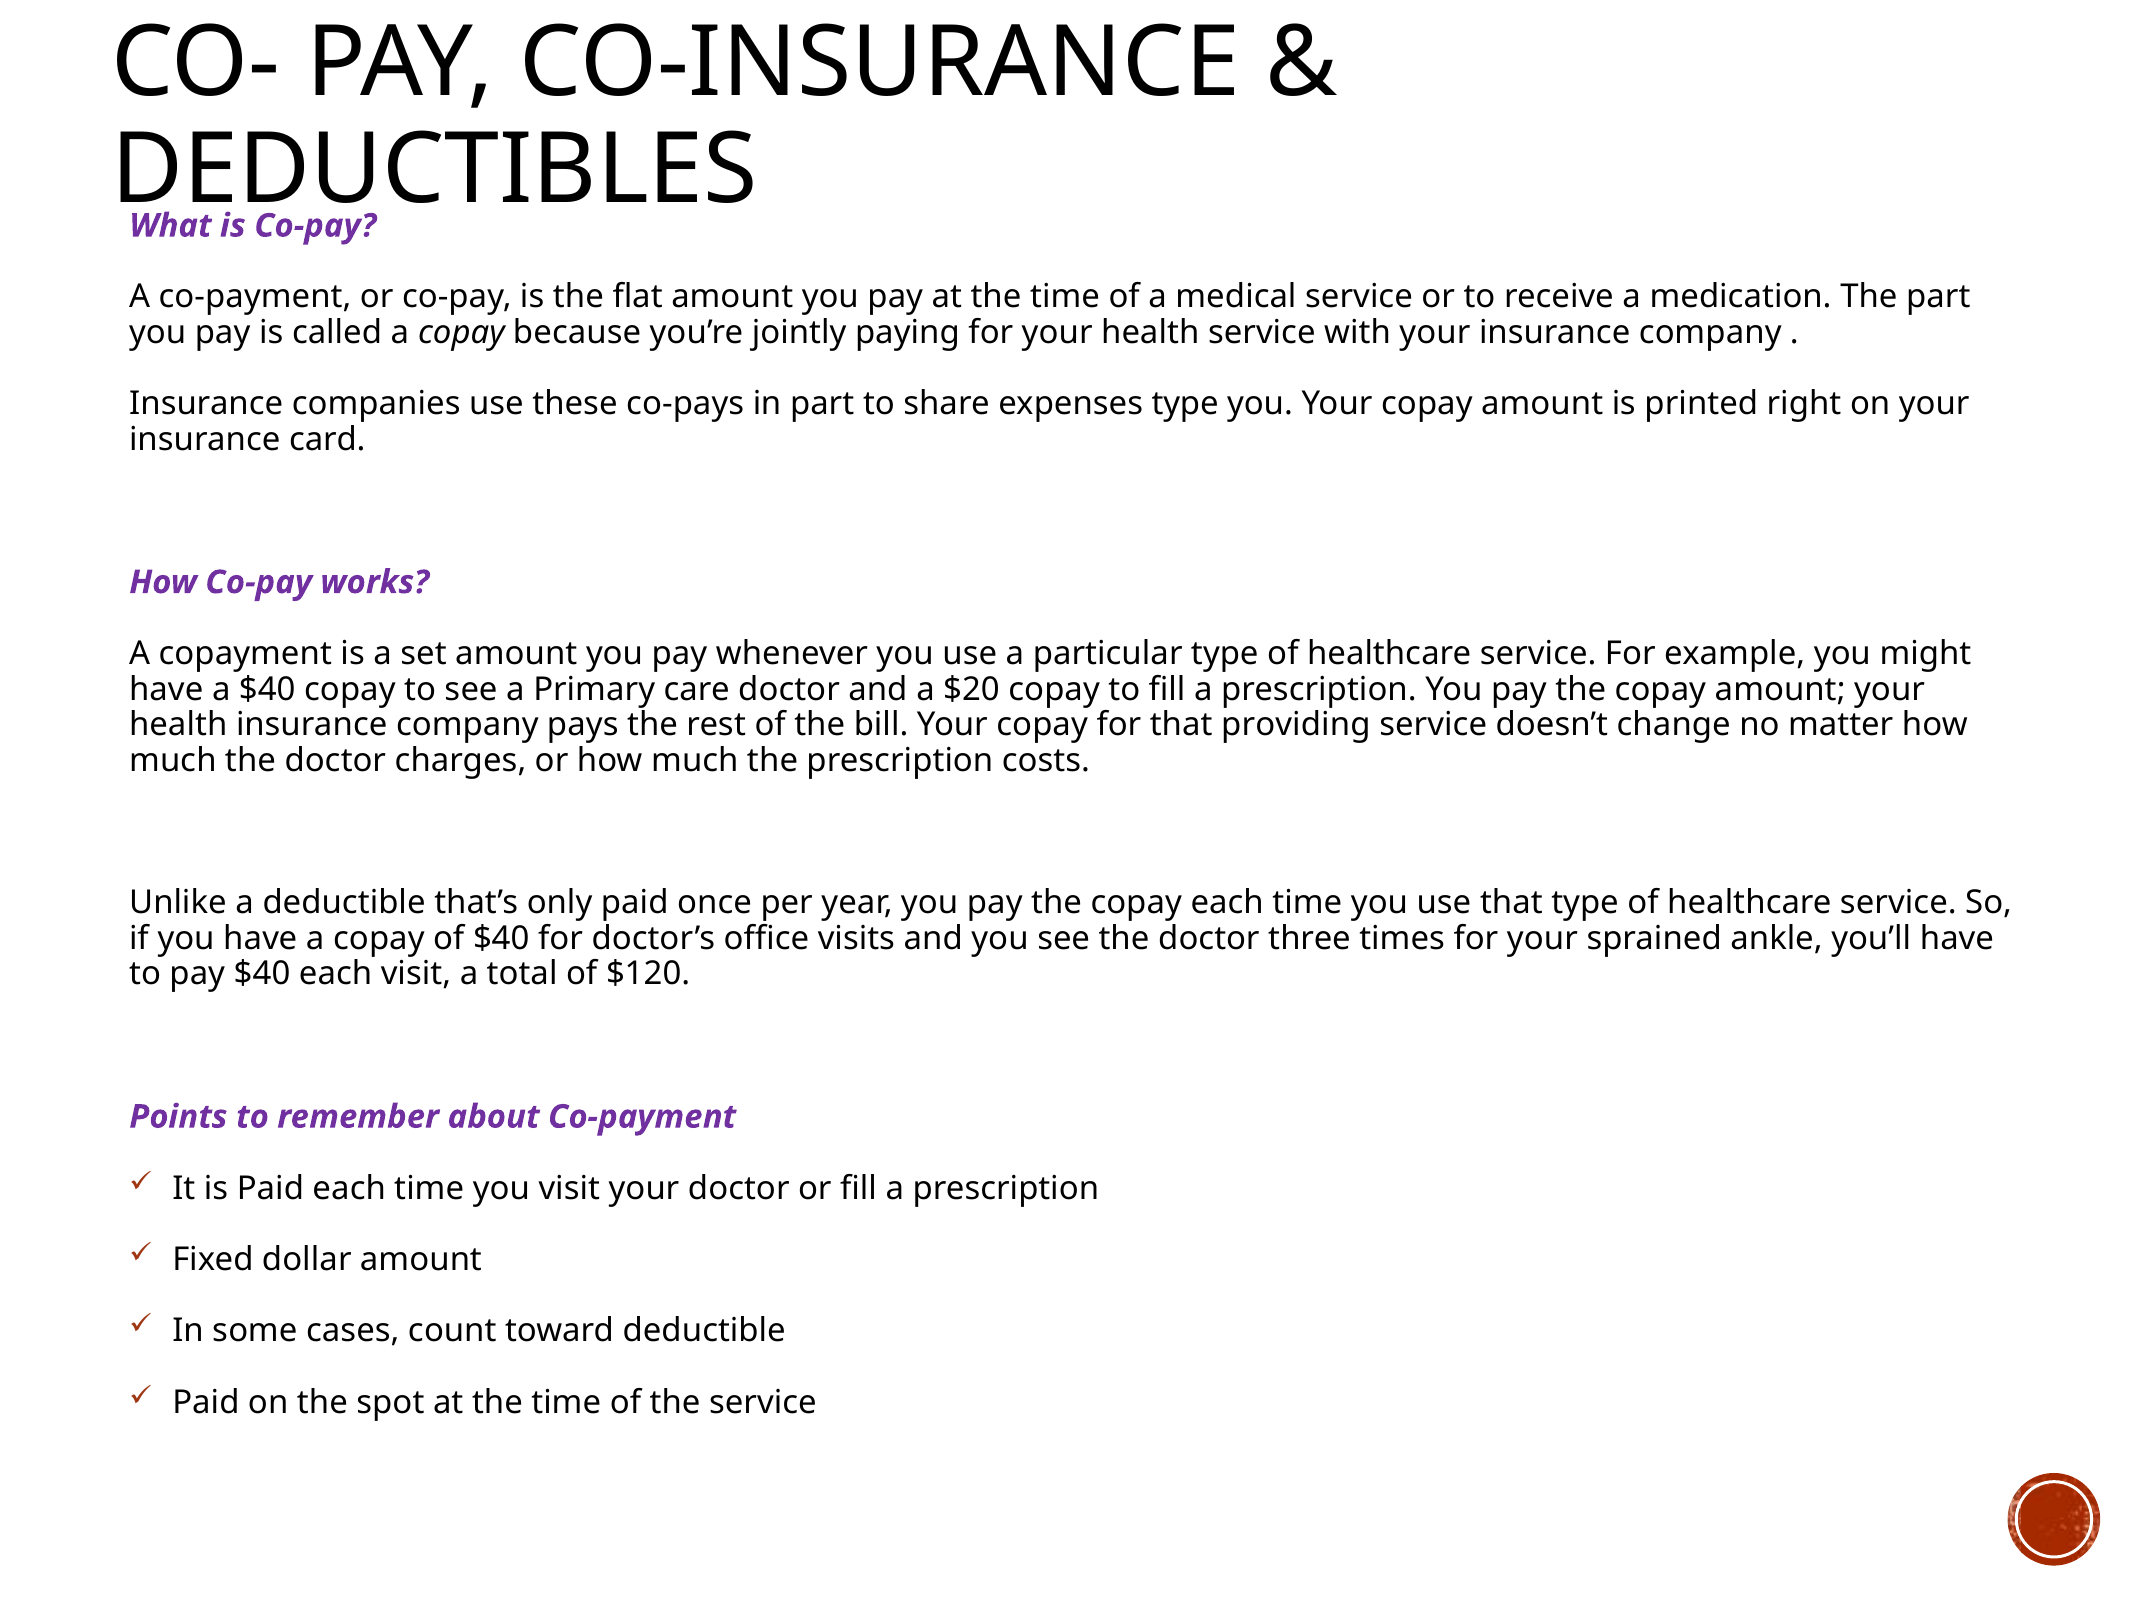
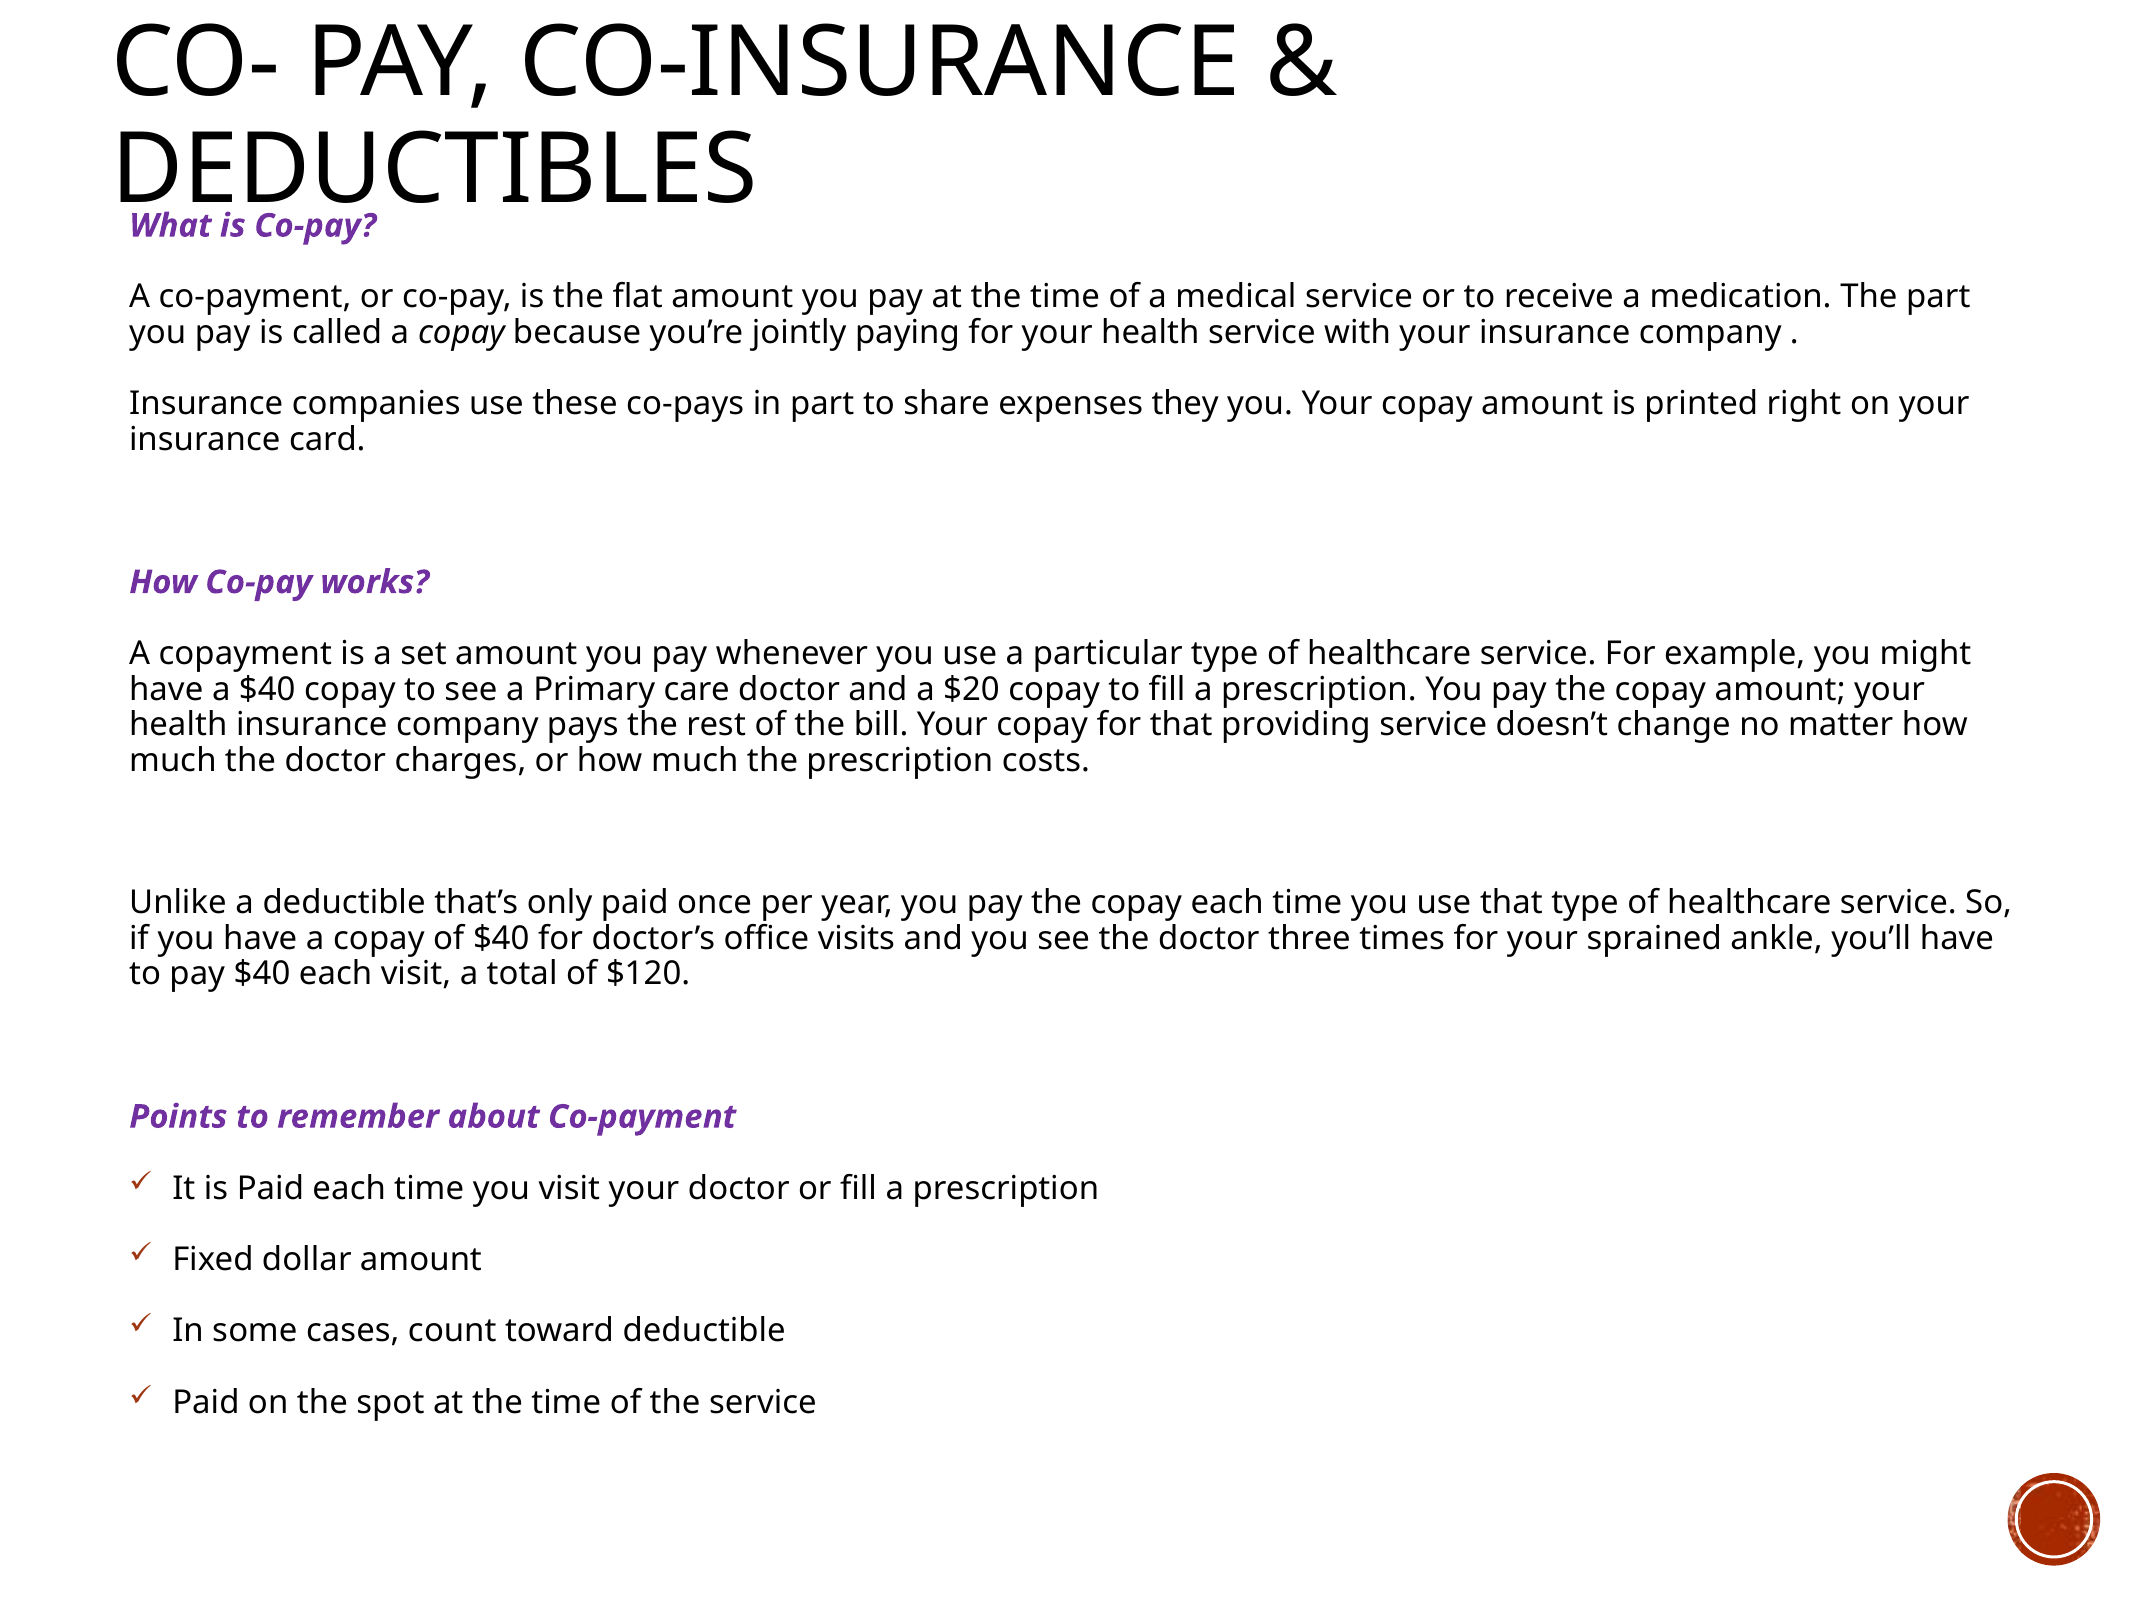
expenses type: type -> they
